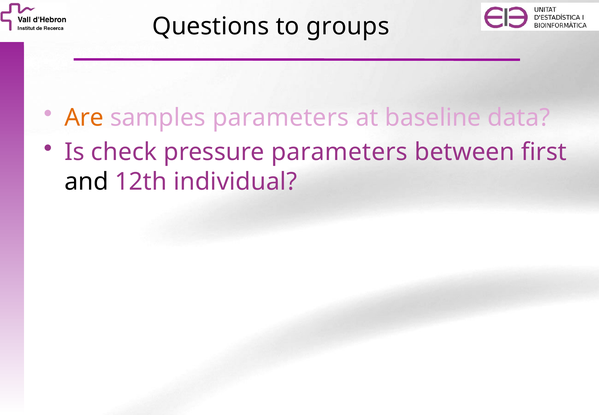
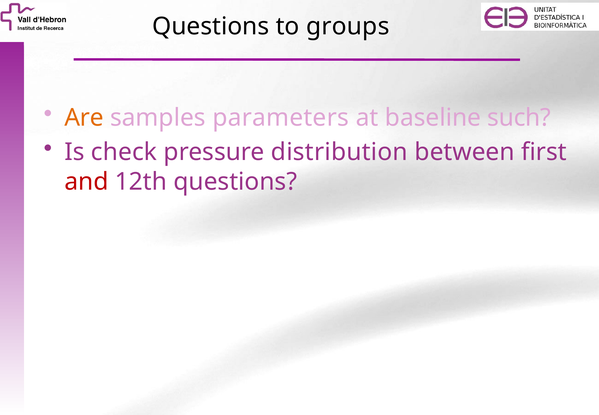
data: data -> such
pressure parameters: parameters -> distribution
and colour: black -> red
12th individual: individual -> questions
